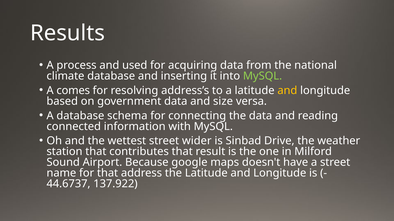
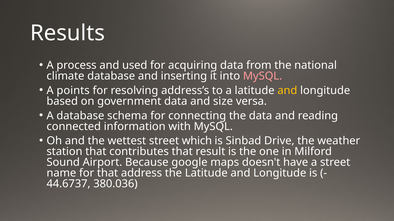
MySQL at (263, 76) colour: light green -> pink
comes: comes -> points
wider: wider -> which
137.922: 137.922 -> 380.036
